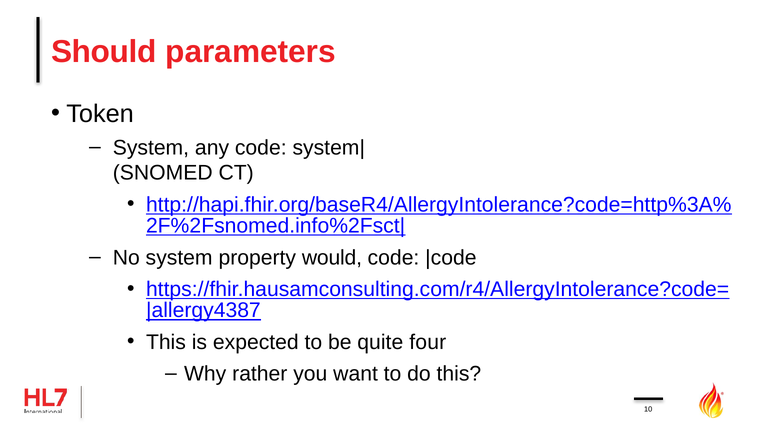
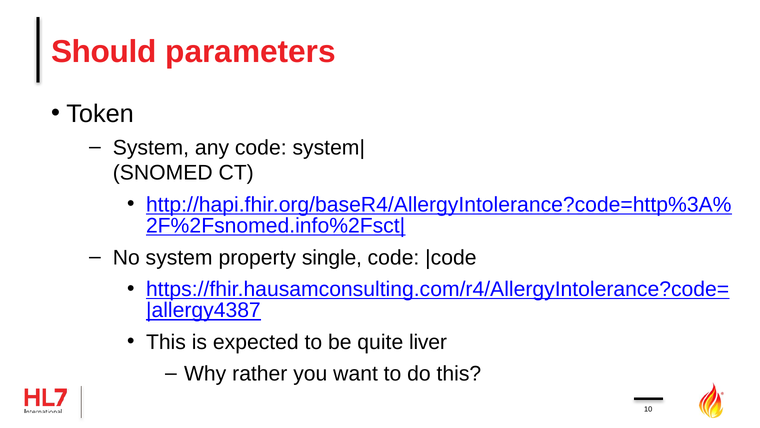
would: would -> single
four: four -> liver
